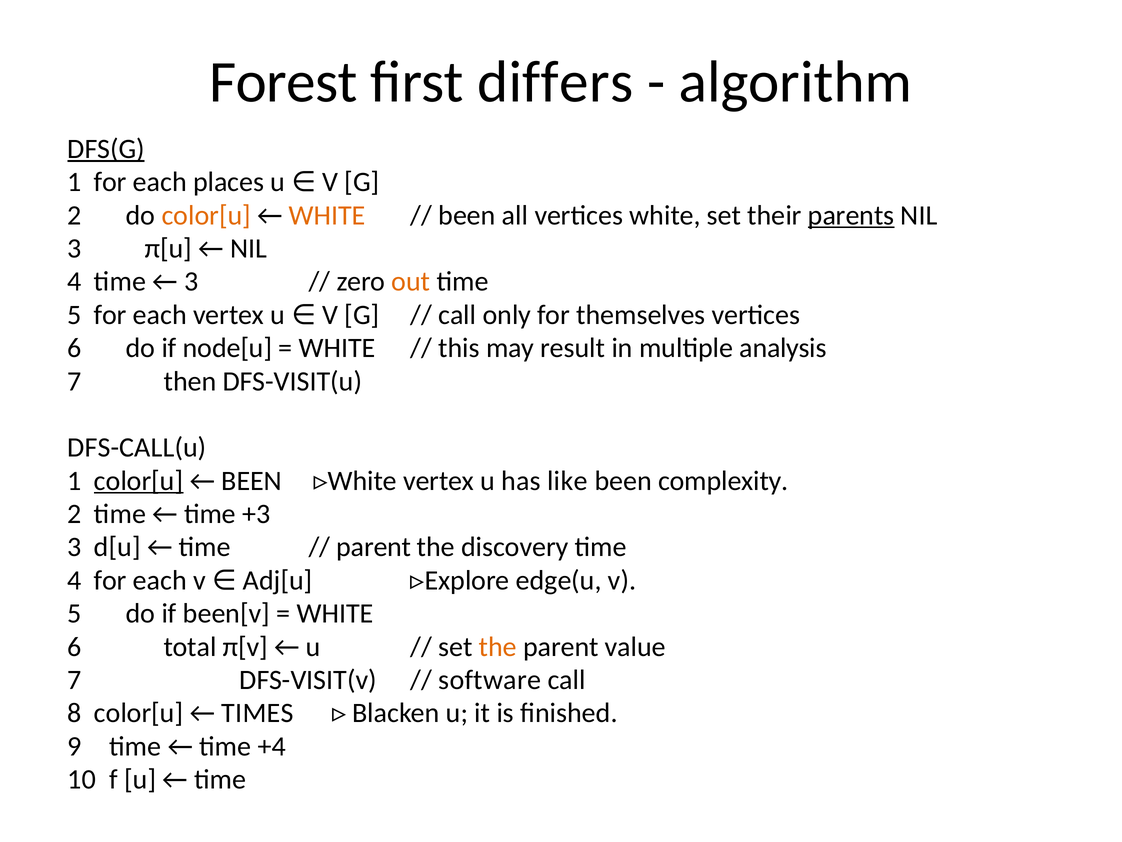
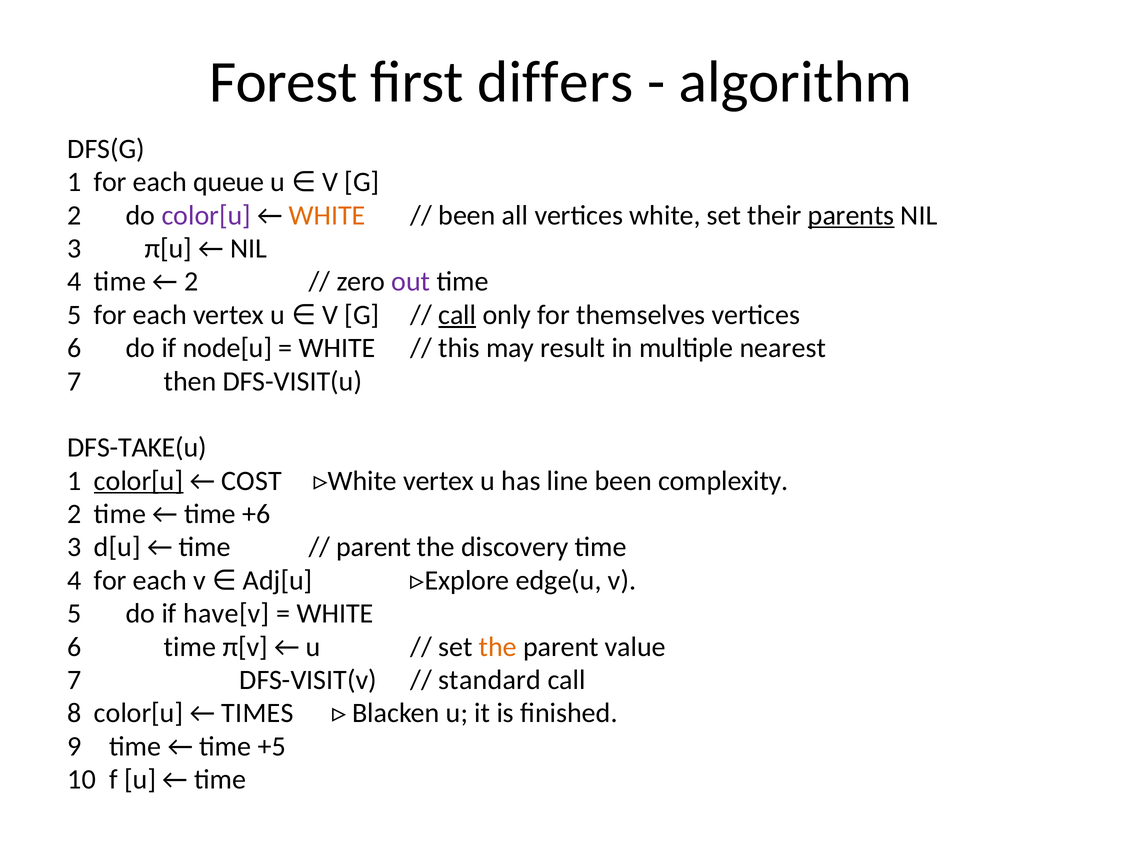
DFS(G underline: present -> none
places: places -> queue
color[u at (206, 215) colour: orange -> purple
3 at (191, 281): 3 -> 2
out colour: orange -> purple
call at (457, 315) underline: none -> present
analysis: analysis -> nearest
DFS-CALL(u: DFS-CALL(u -> DFS-TAKE(u
BEEN at (252, 480): BEEN -> COST
like: like -> line
+3: +3 -> +6
been[v: been[v -> have[v
6 total: total -> time
software: software -> standard
+4: +4 -> +5
